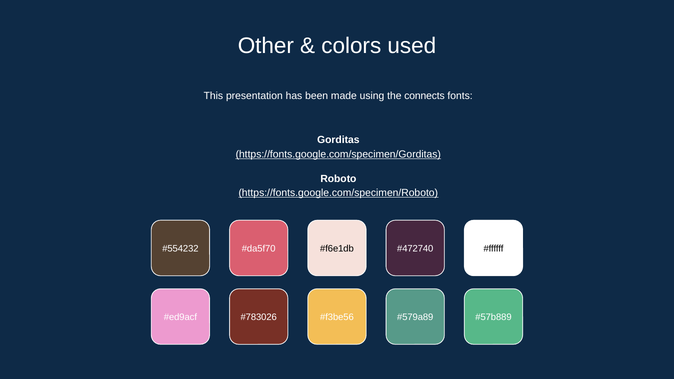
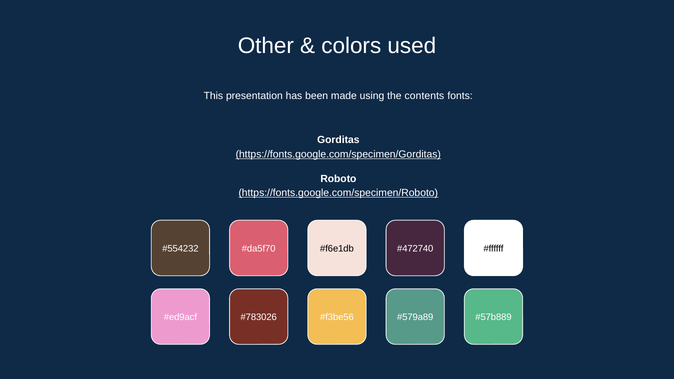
connects: connects -> contents
